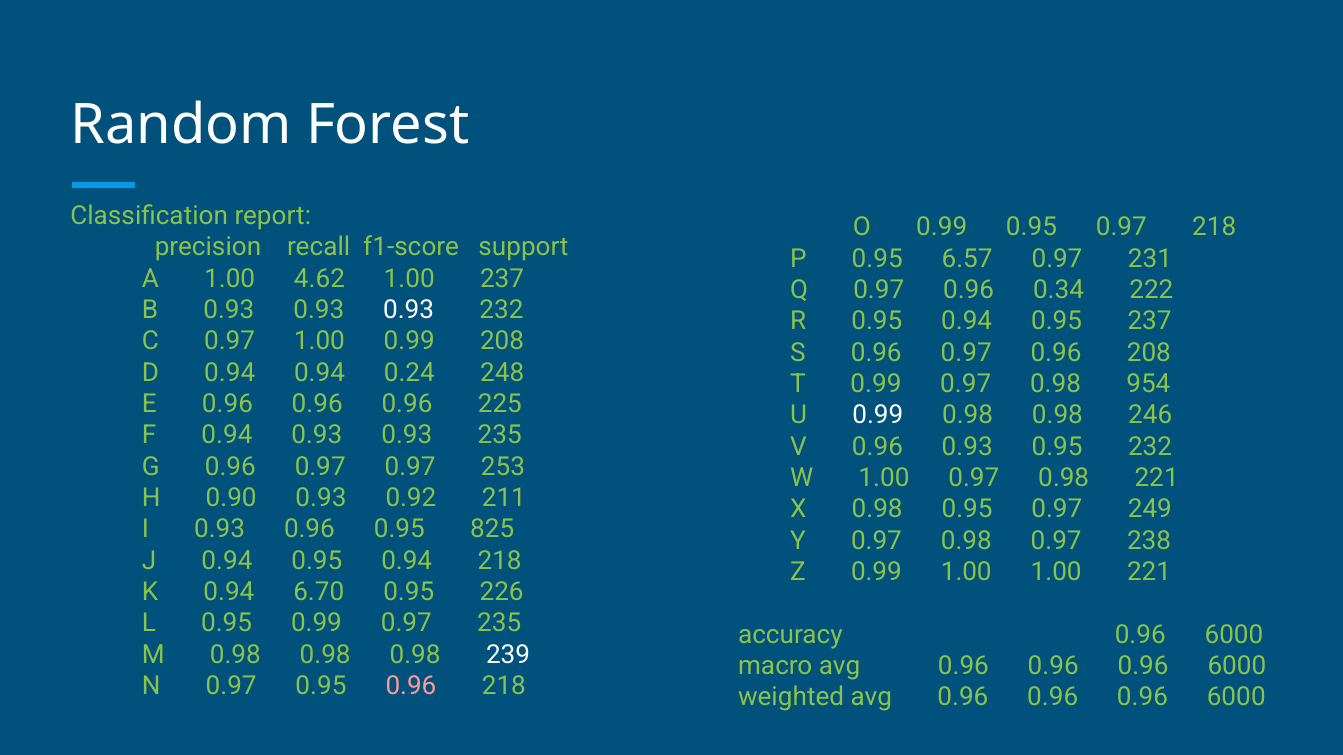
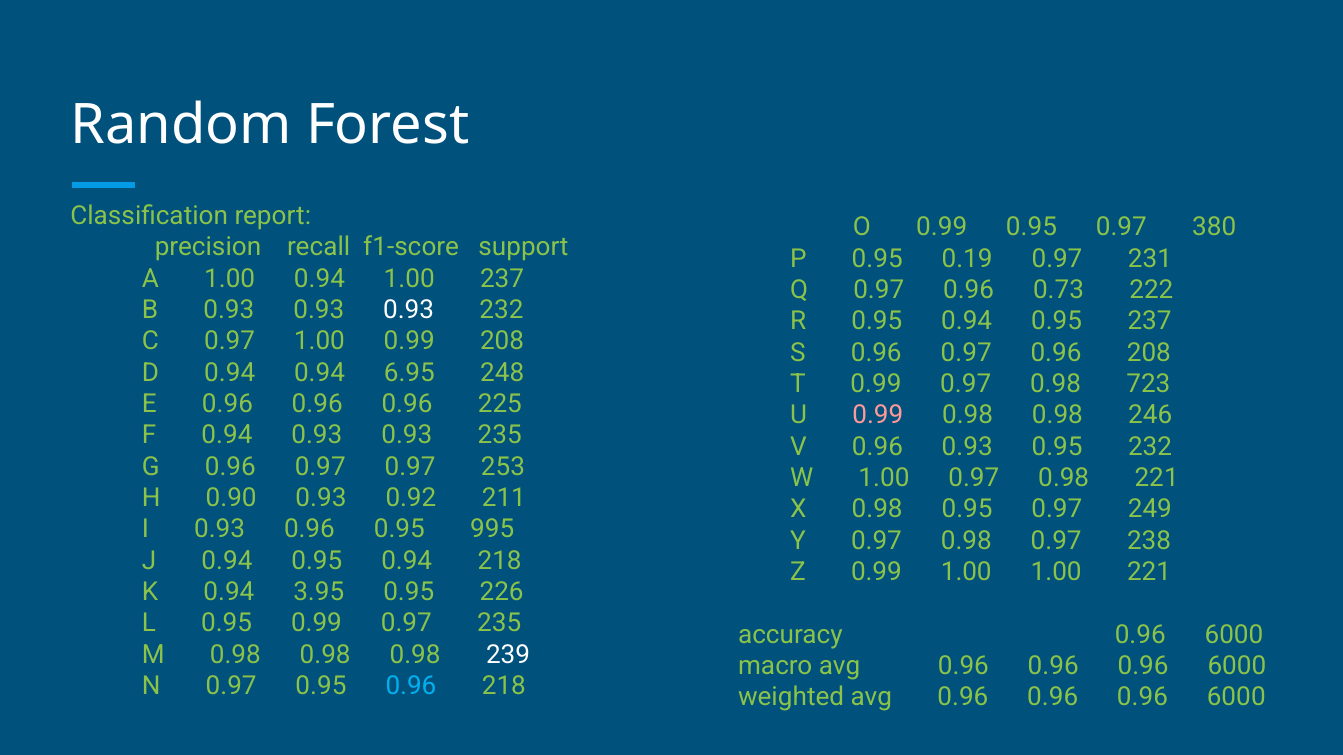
0.97 218: 218 -> 380
6.57: 6.57 -> 0.19
1.00 4.62: 4.62 -> 0.94
0.34: 0.34 -> 0.73
0.24: 0.24 -> 6.95
954: 954 -> 723
0.99 at (878, 415) colour: white -> pink
825: 825 -> 995
6.70: 6.70 -> 3.95
0.96 at (411, 686) colour: pink -> light blue
